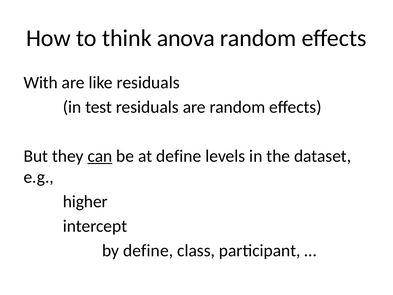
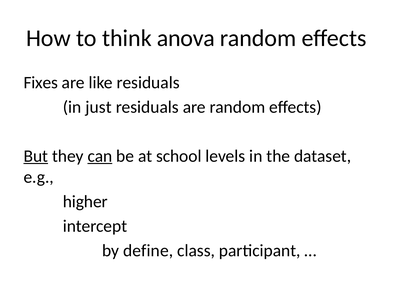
With: With -> Fixes
test: test -> just
But underline: none -> present
at define: define -> school
